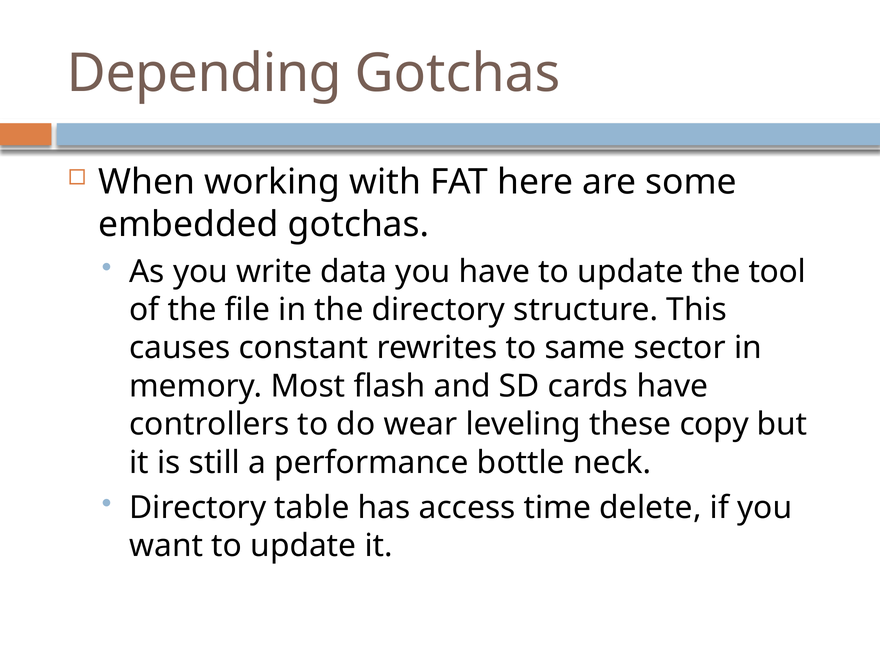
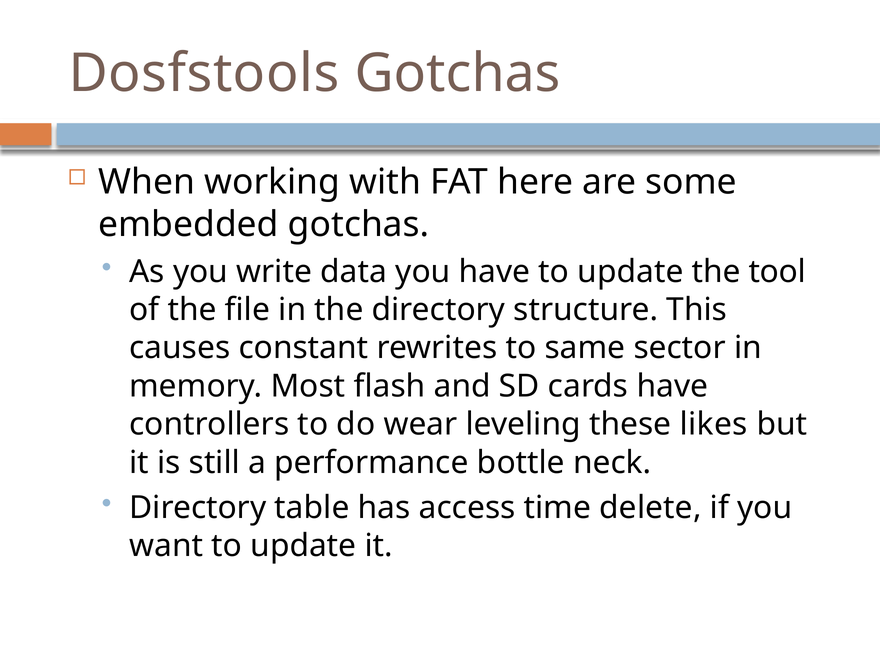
Depending: Depending -> Dosfstools
copy: copy -> likes
